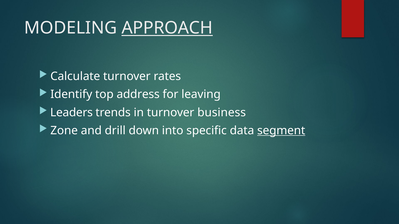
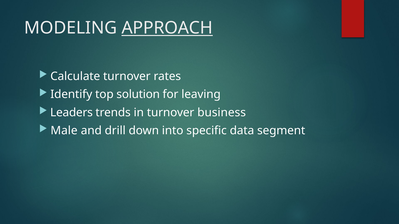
address: address -> solution
Zone: Zone -> Male
segment underline: present -> none
